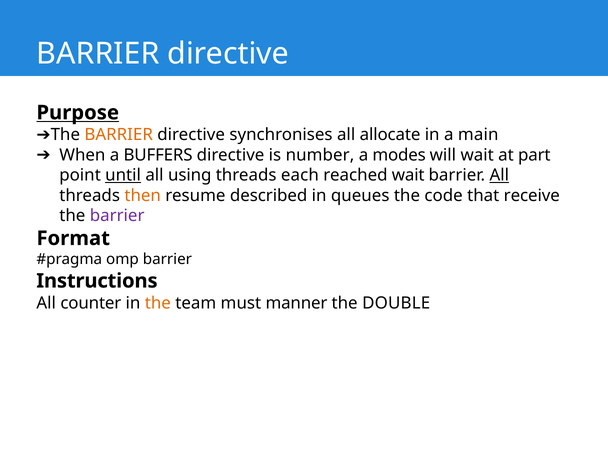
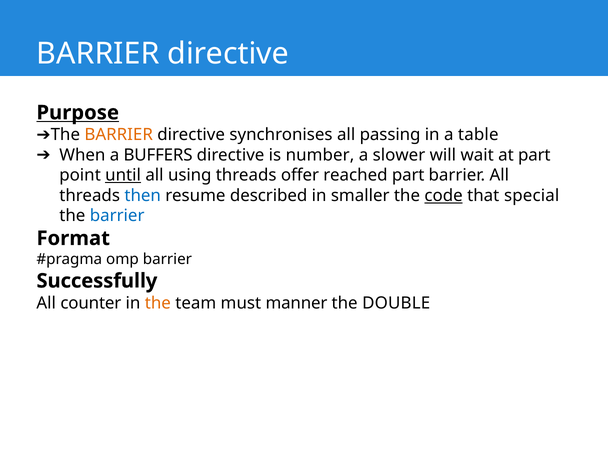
allocate: allocate -> passing
main: main -> table
modes: modes -> slower
each: each -> offer
reached wait: wait -> part
All at (499, 175) underline: present -> none
then colour: orange -> blue
queues: queues -> smaller
code underline: none -> present
receive: receive -> special
barrier at (117, 216) colour: purple -> blue
Instructions: Instructions -> Successfully
